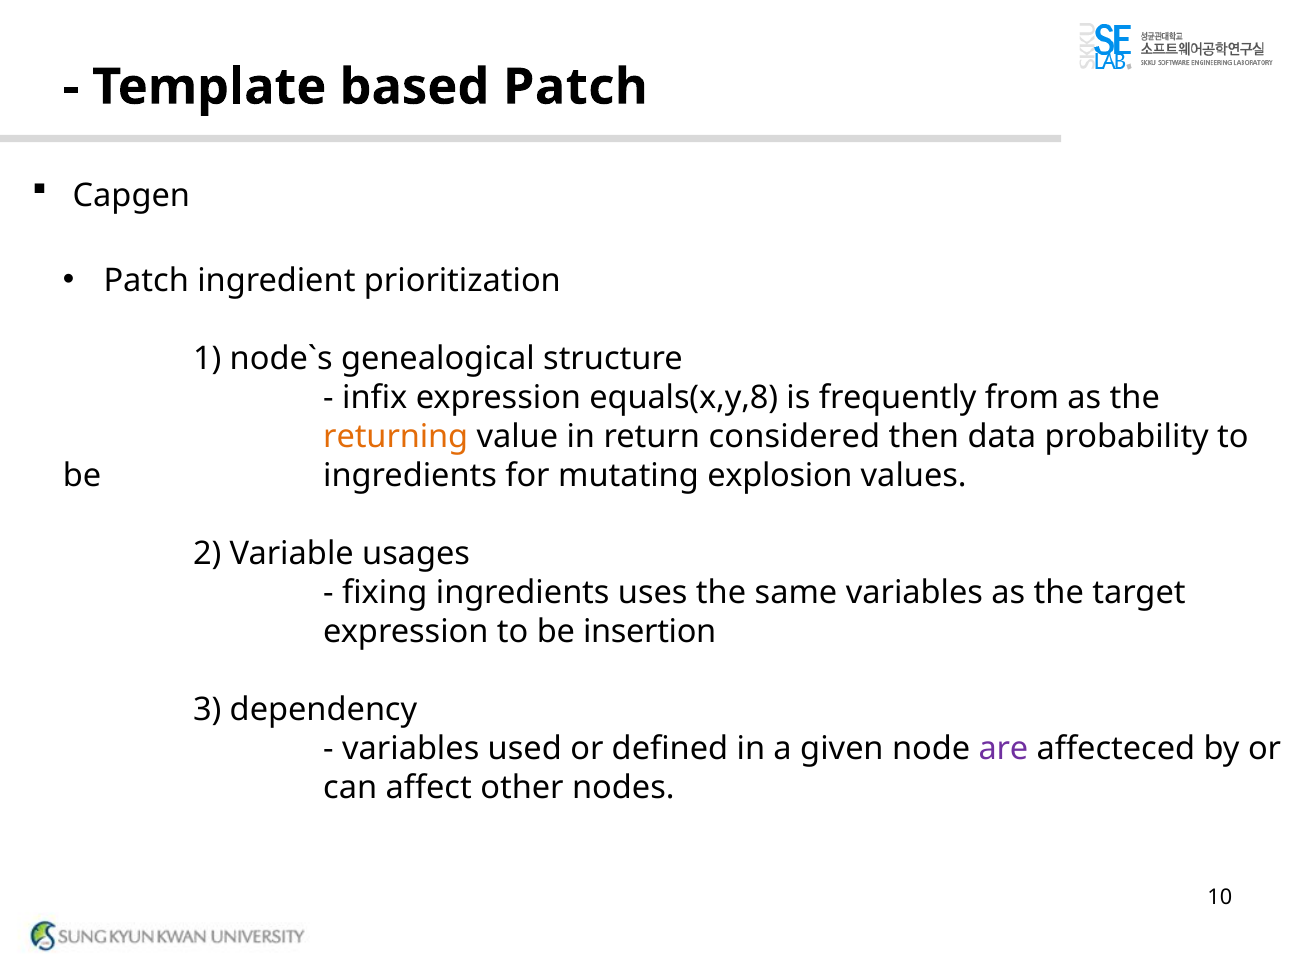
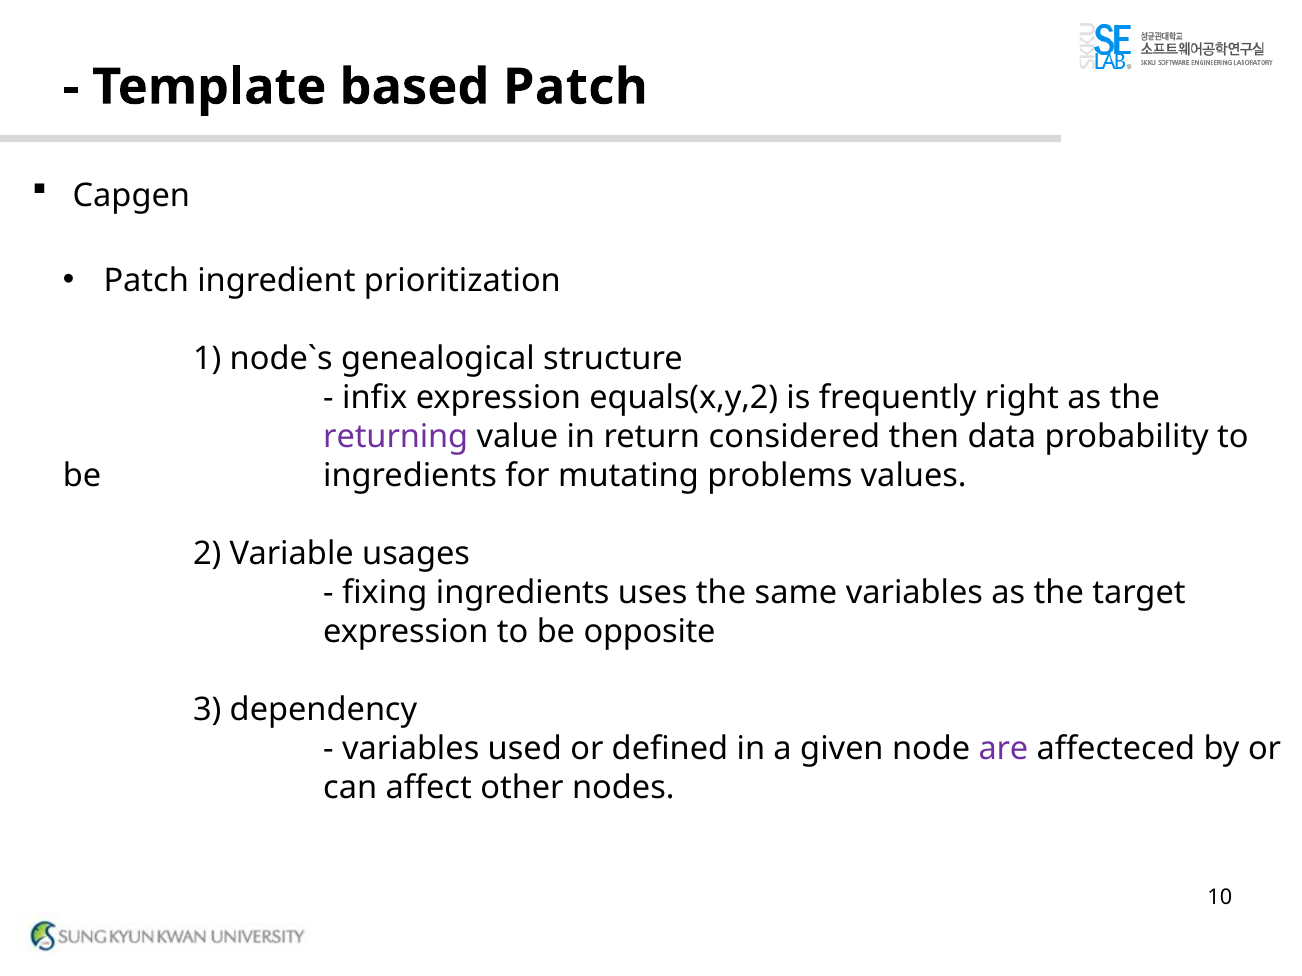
equals(x,y,8: equals(x,y,8 -> equals(x,y,2
from: from -> right
returning colour: orange -> purple
explosion: explosion -> problems
insertion: insertion -> opposite
